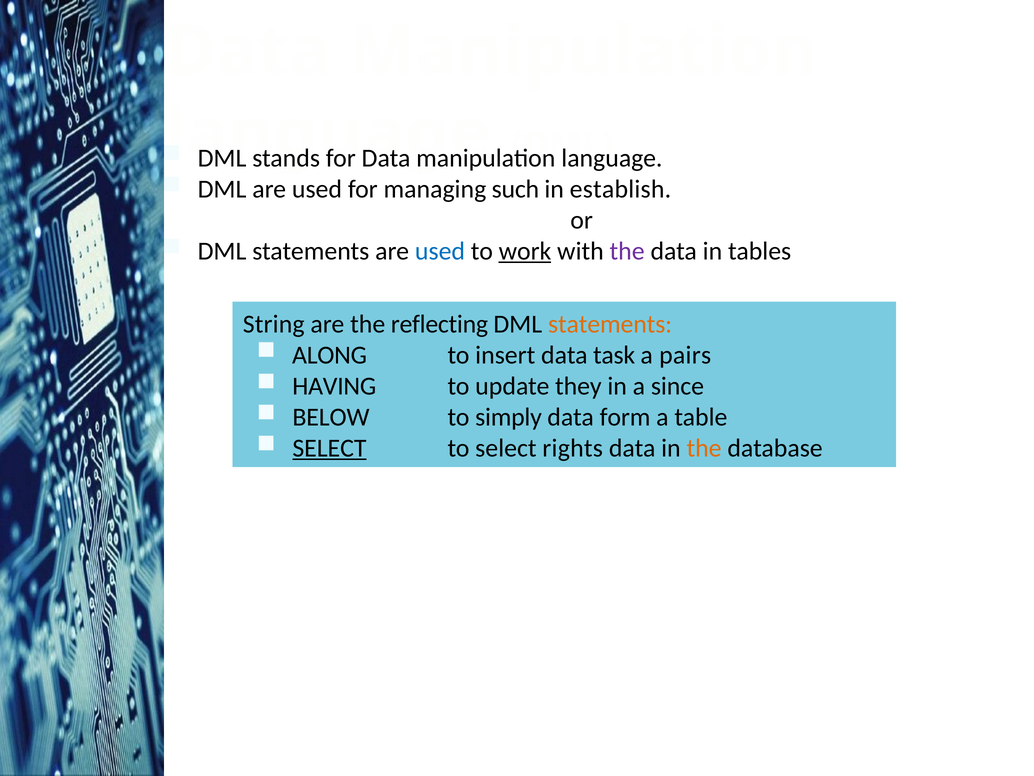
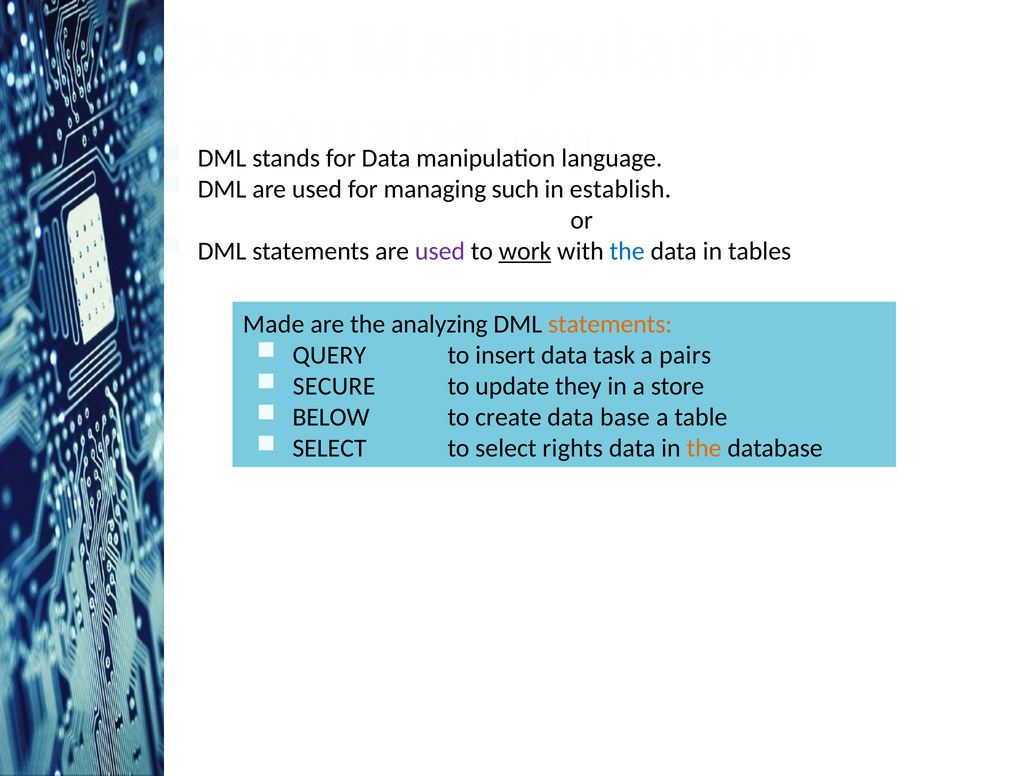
used at (440, 251) colour: blue -> purple
the at (627, 251) colour: purple -> blue
String: String -> Made
reflecting: reflecting -> analyzing
ALONG: ALONG -> QUERY
HAVING: HAVING -> SECURE
since: since -> store
simply: simply -> create
form: form -> base
SELECT at (329, 448) underline: present -> none
